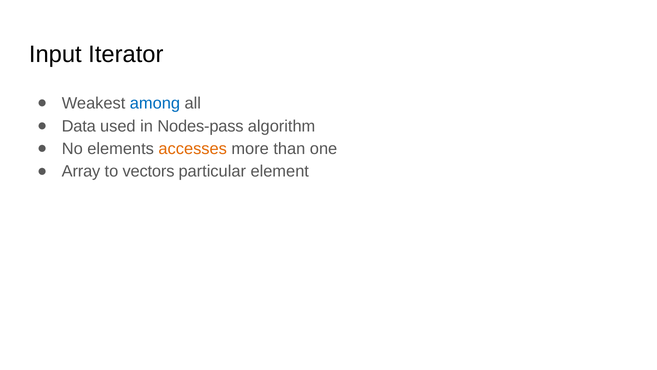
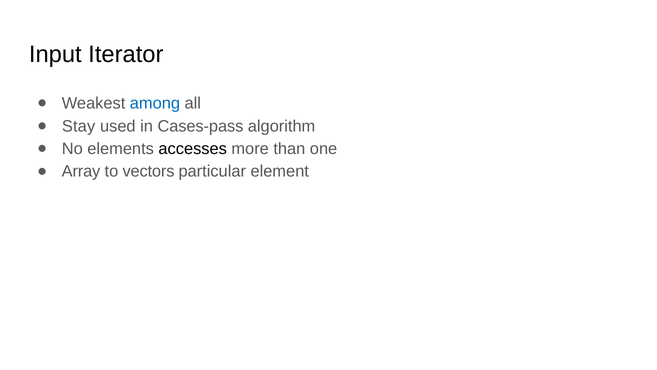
Data: Data -> Stay
Nodes-pass: Nodes-pass -> Cases-pass
accesses colour: orange -> black
